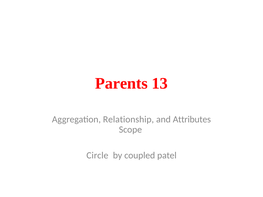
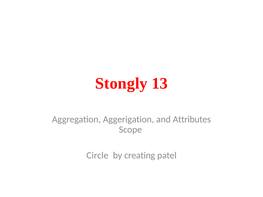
Parents: Parents -> Stongly
Relationship: Relationship -> Aggerigation
coupled: coupled -> creating
